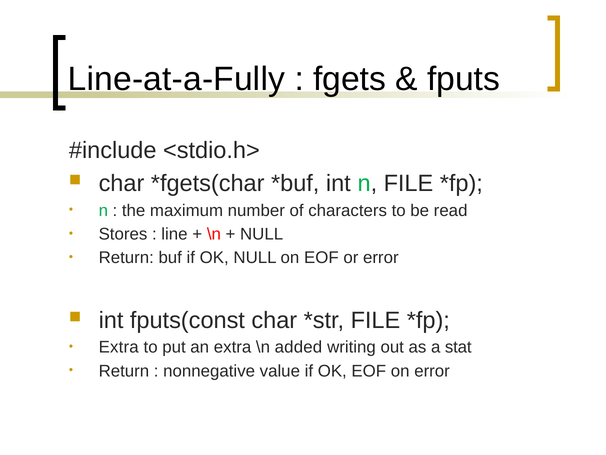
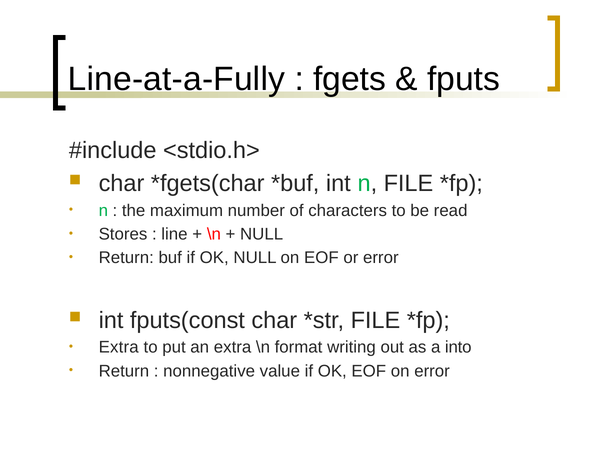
added: added -> format
stat: stat -> into
